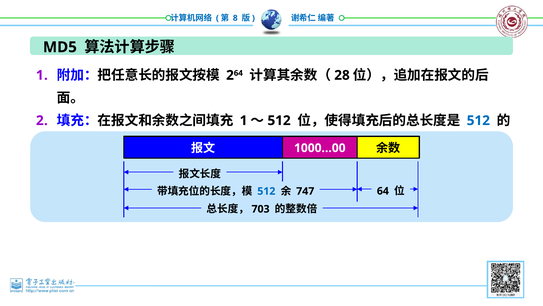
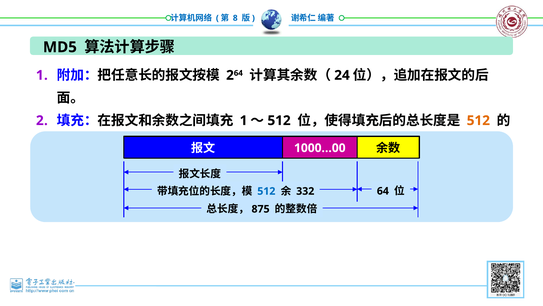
28: 28 -> 24
512 at (478, 120) colour: blue -> orange
747: 747 -> 332
703: 703 -> 875
